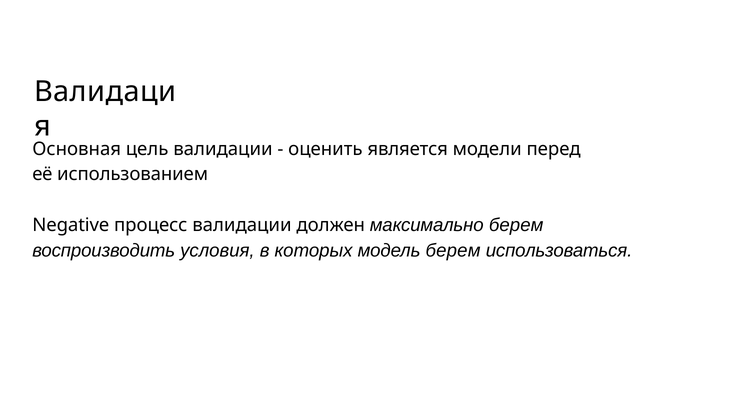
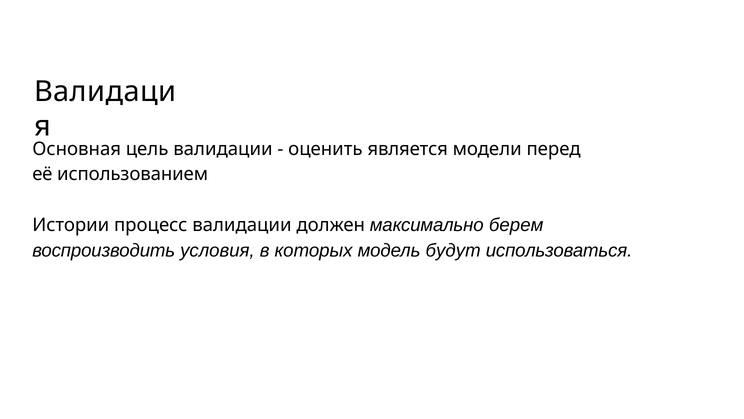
Negative: Negative -> Истории
модель берем: берем -> будут
